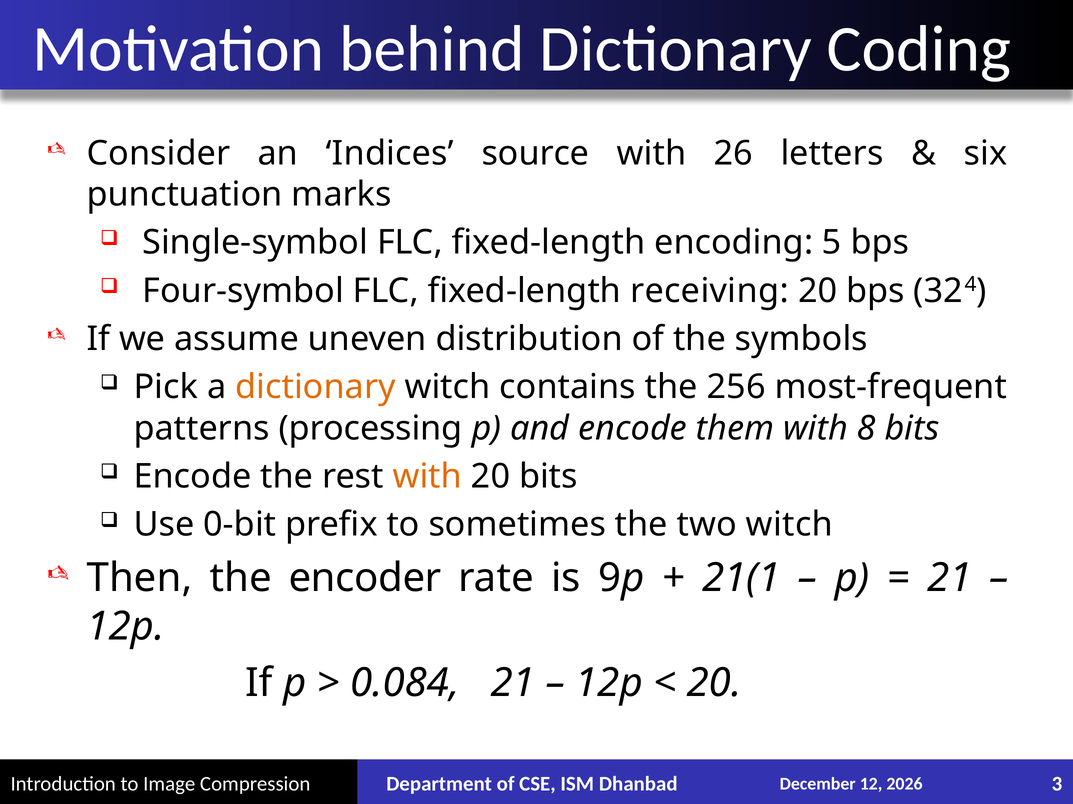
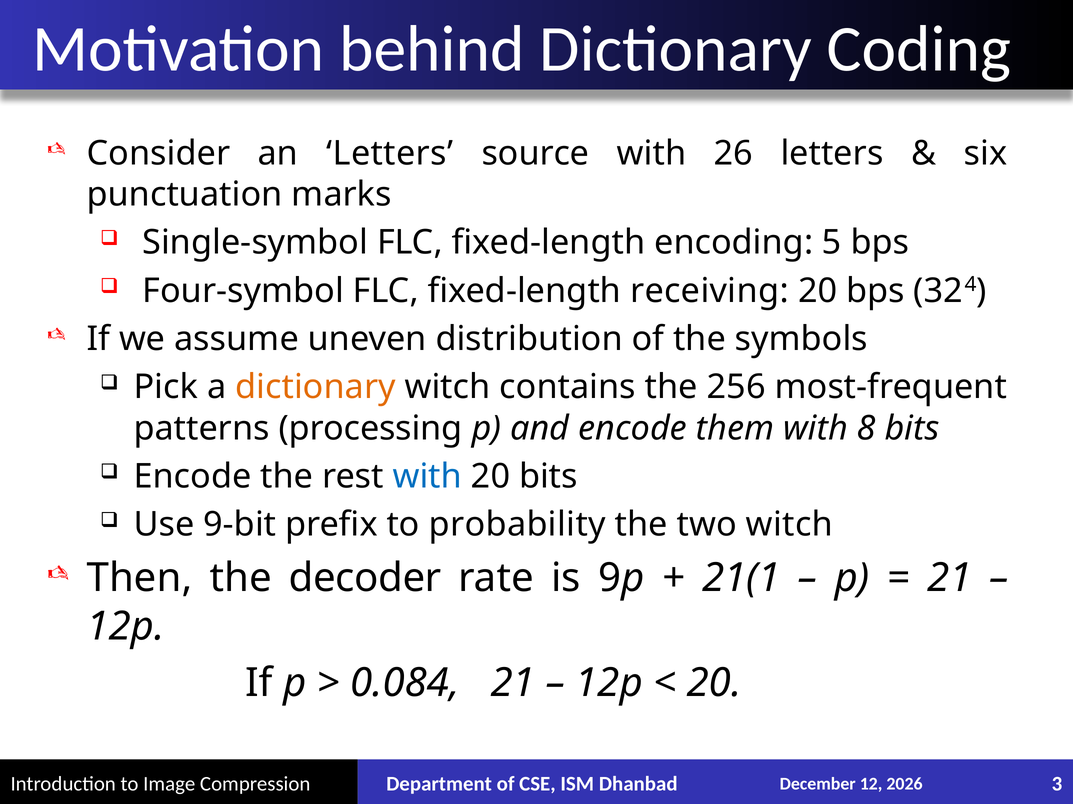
an Indices: Indices -> Letters
with at (427, 477) colour: orange -> blue
0-bit: 0-bit -> 9-bit
sometimes: sometimes -> probability
encoder: encoder -> decoder
